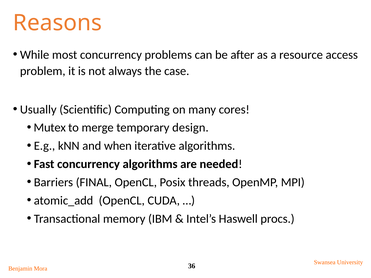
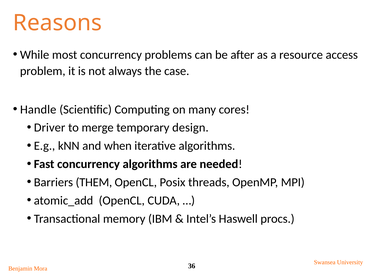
Usually: Usually -> Handle
Mutex: Mutex -> Driver
FINAL: FINAL -> THEM
